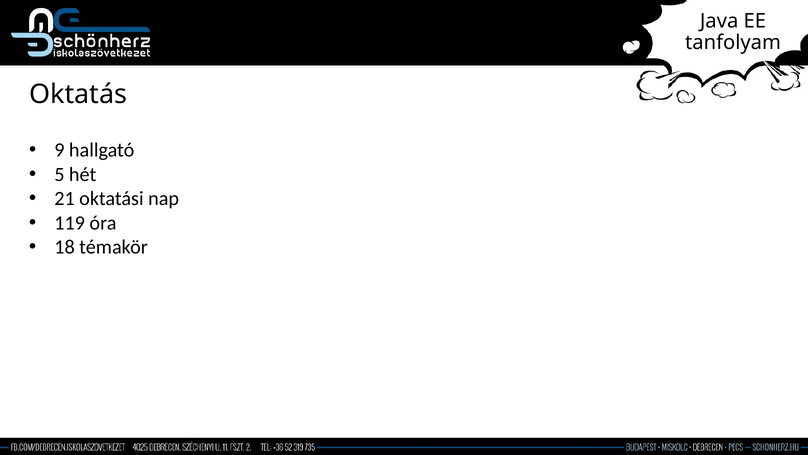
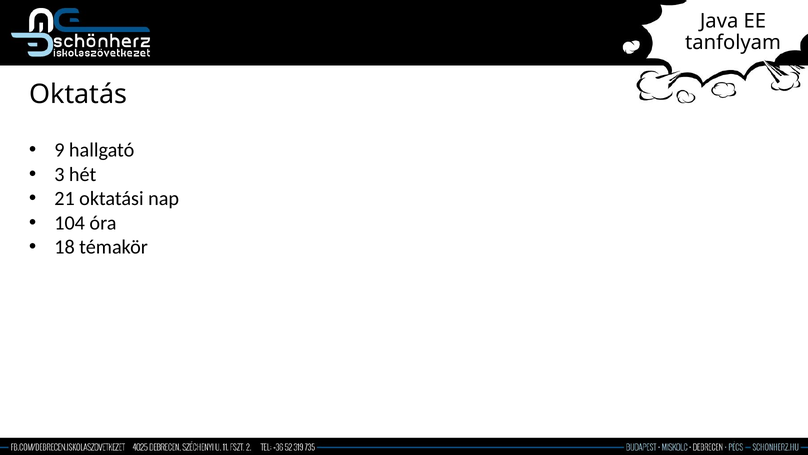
5: 5 -> 3
119: 119 -> 104
